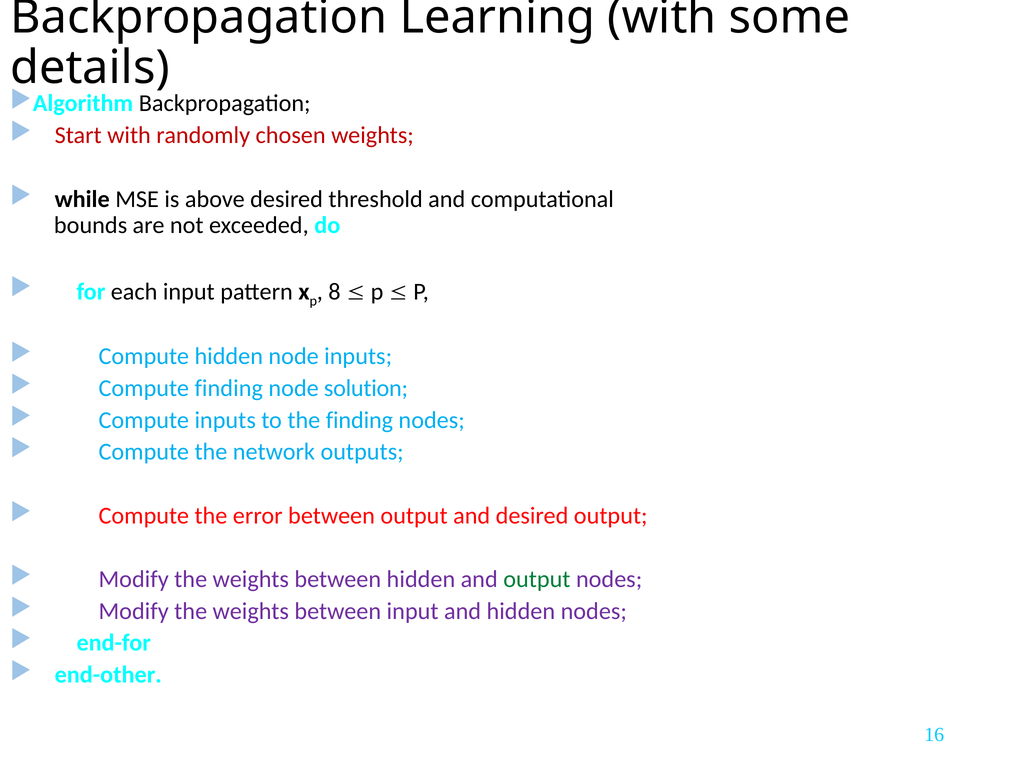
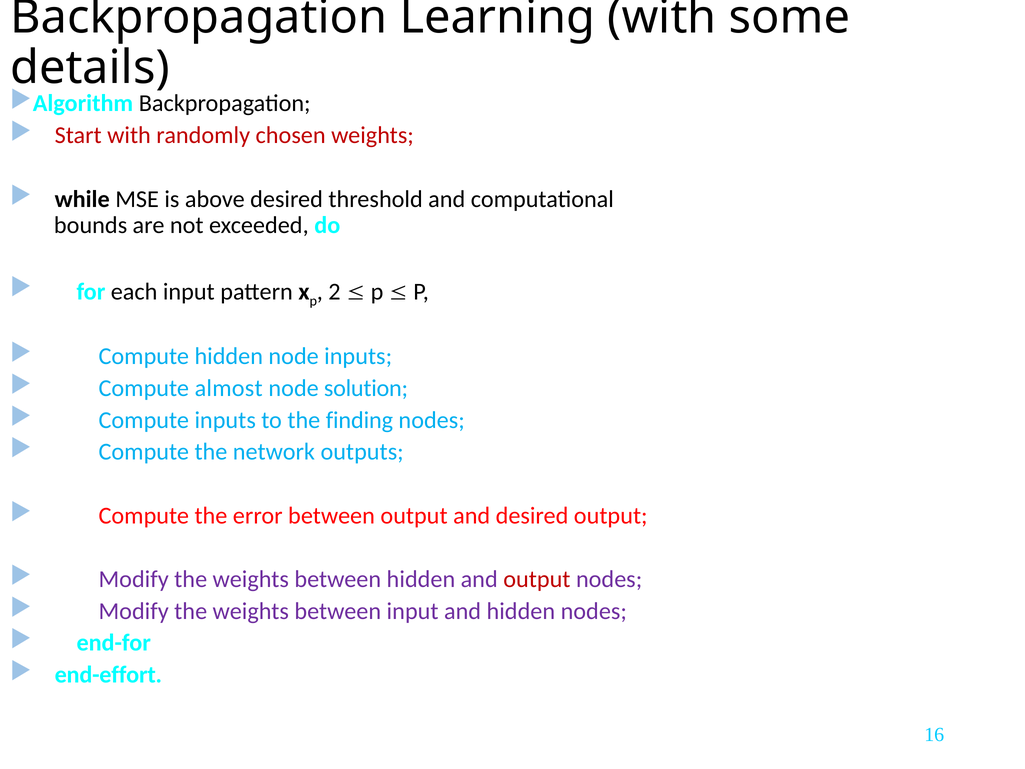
8: 8 -> 2
Compute finding: finding -> almost
output at (537, 579) colour: green -> red
end-other: end-other -> end-effort
